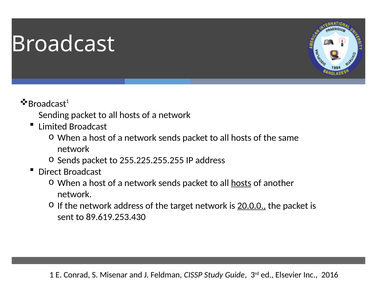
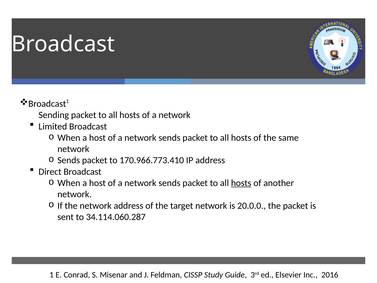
255.225.255.255: 255.225.255.255 -> 170.966.773.410
20.0.0 underline: present -> none
89.619.253.430: 89.619.253.430 -> 34.114.060.287
